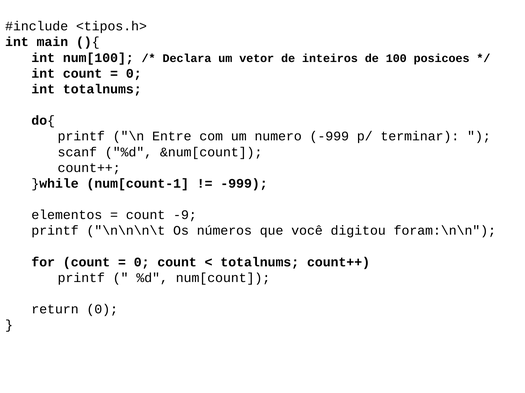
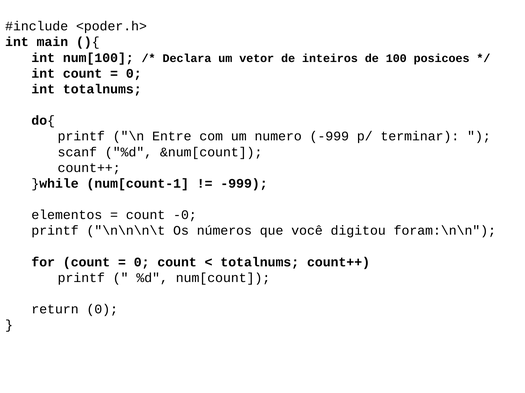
<tipos.h>: <tipos.h> -> <poder.h>
-9: -9 -> -0
